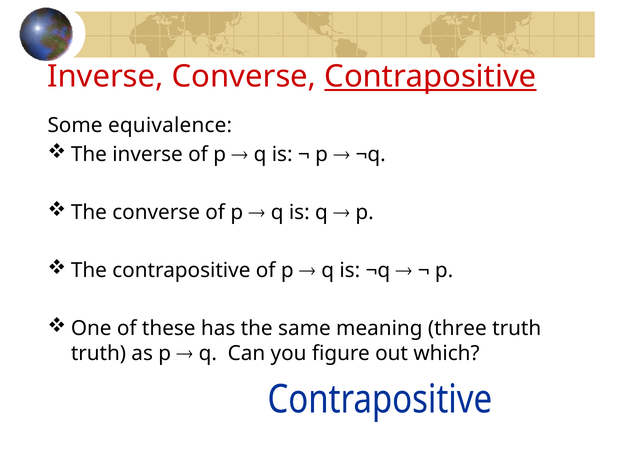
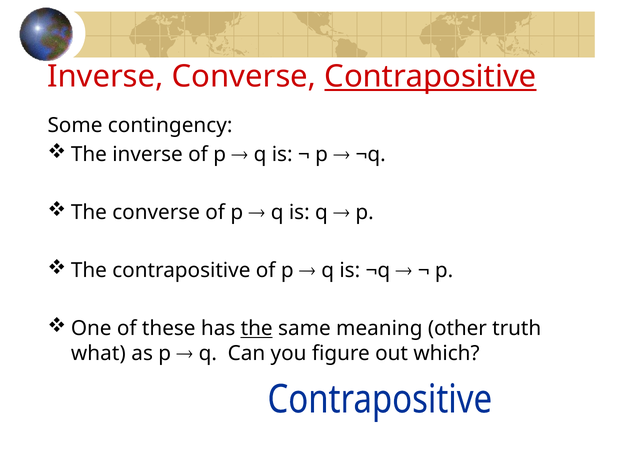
equivalence: equivalence -> contingency
the at (257, 329) underline: none -> present
three: three -> other
truth at (98, 354): truth -> what
